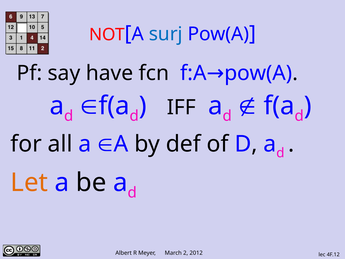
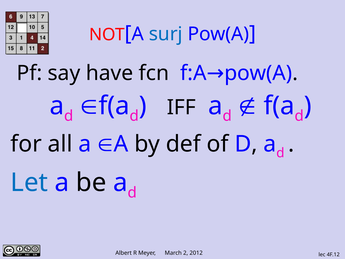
Let colour: orange -> blue
